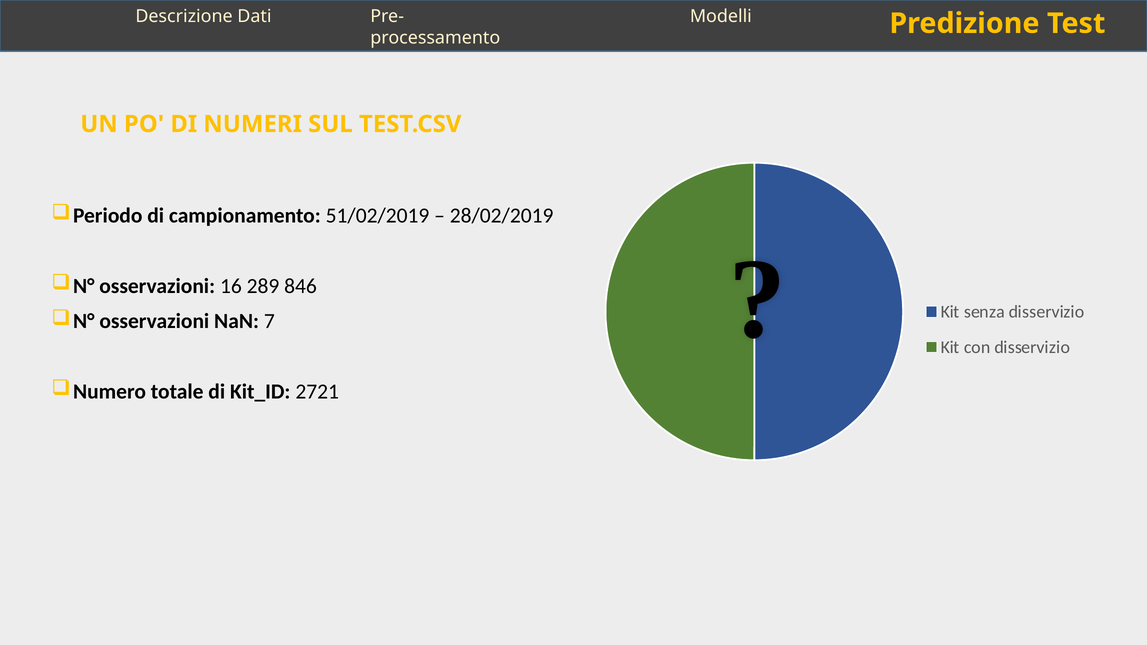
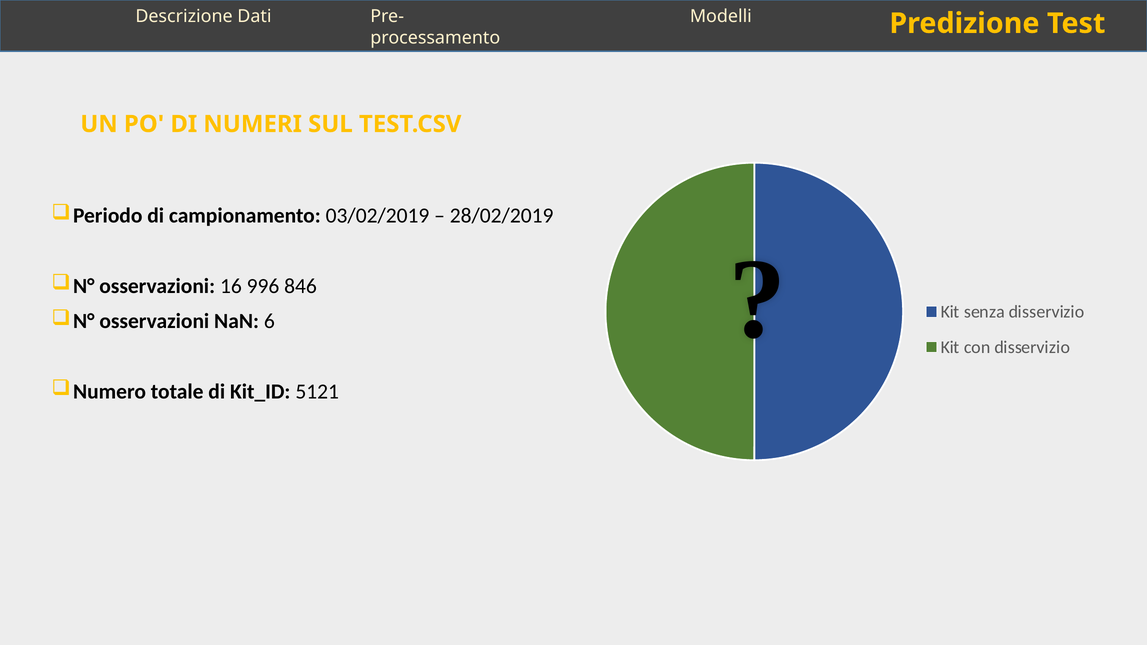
51/02/2019: 51/02/2019 -> 03/02/2019
289: 289 -> 996
7: 7 -> 6
2721: 2721 -> 5121
